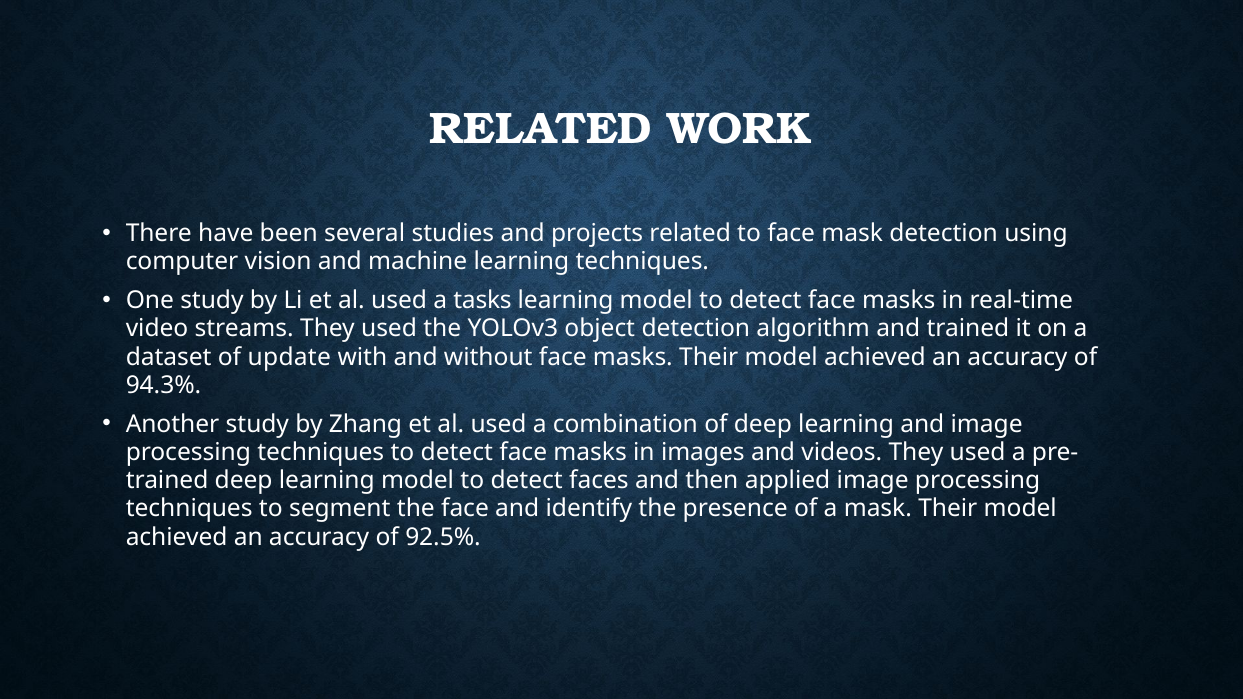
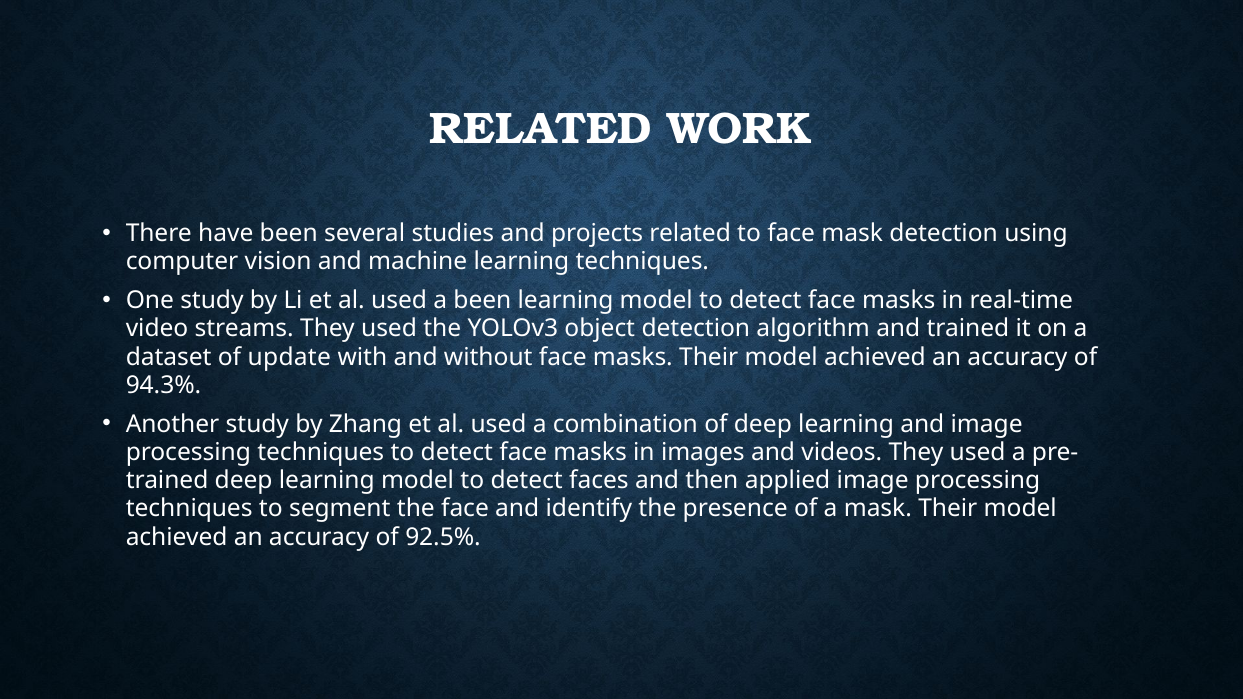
a tasks: tasks -> been
